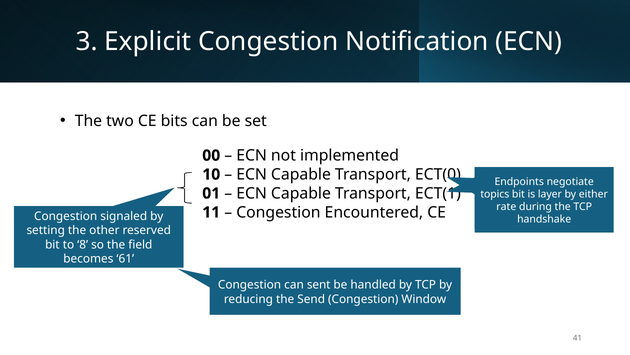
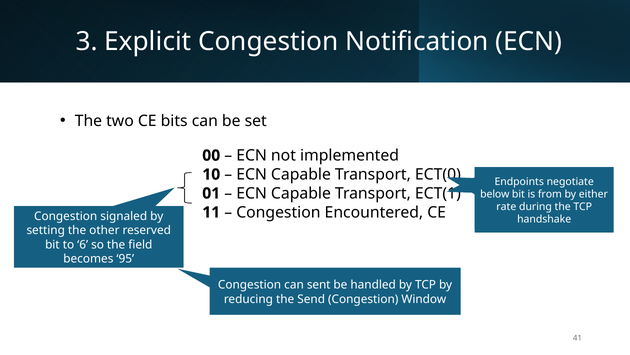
topics: topics -> below
layer: layer -> from
8: 8 -> 6
61: 61 -> 95
